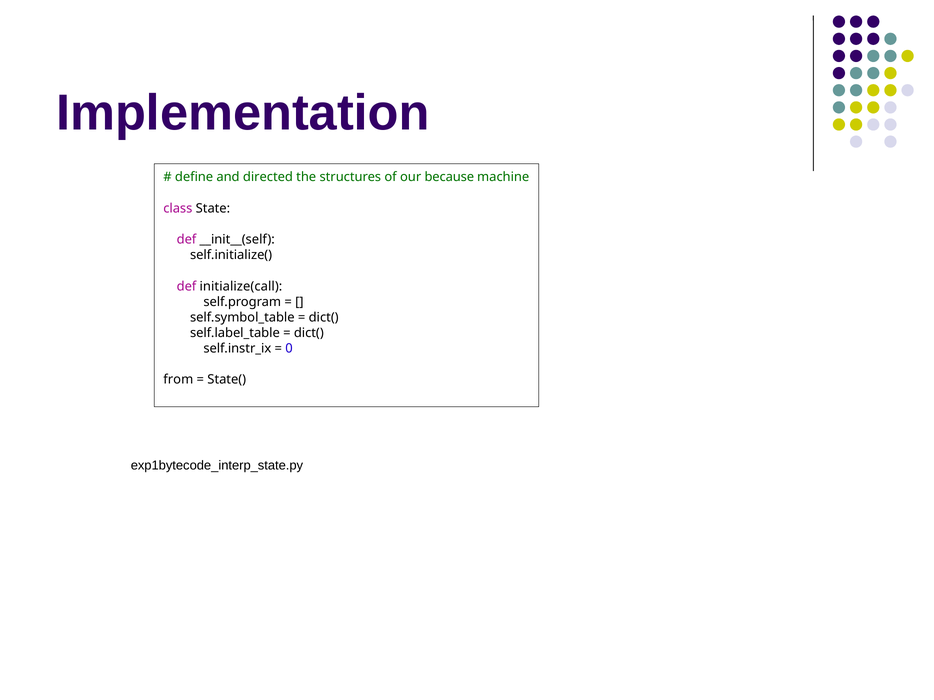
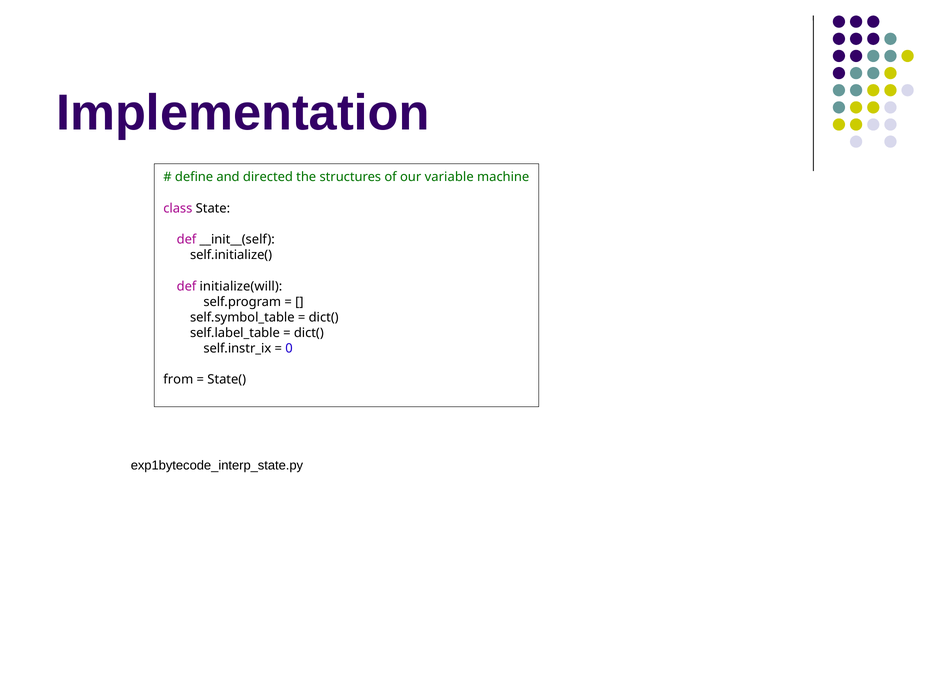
because: because -> variable
initialize(call: initialize(call -> initialize(will
